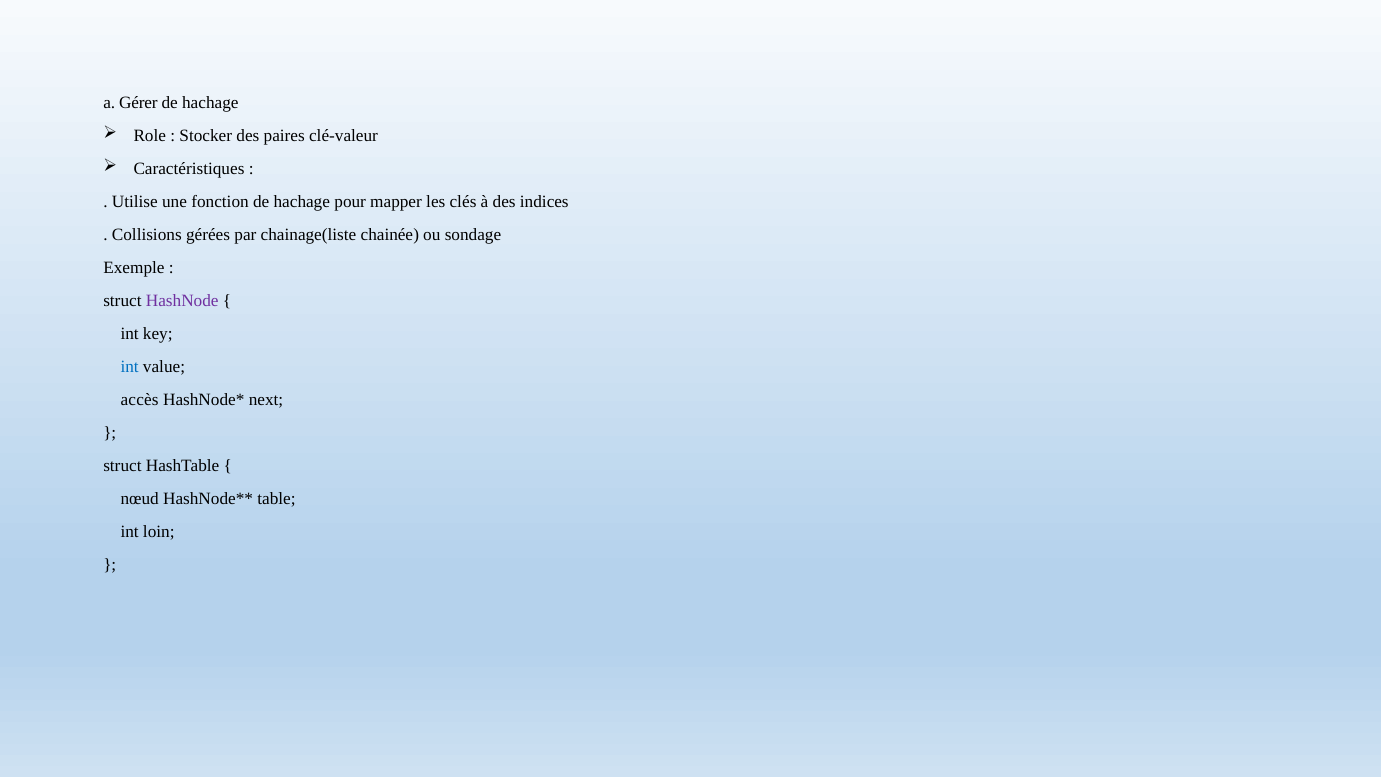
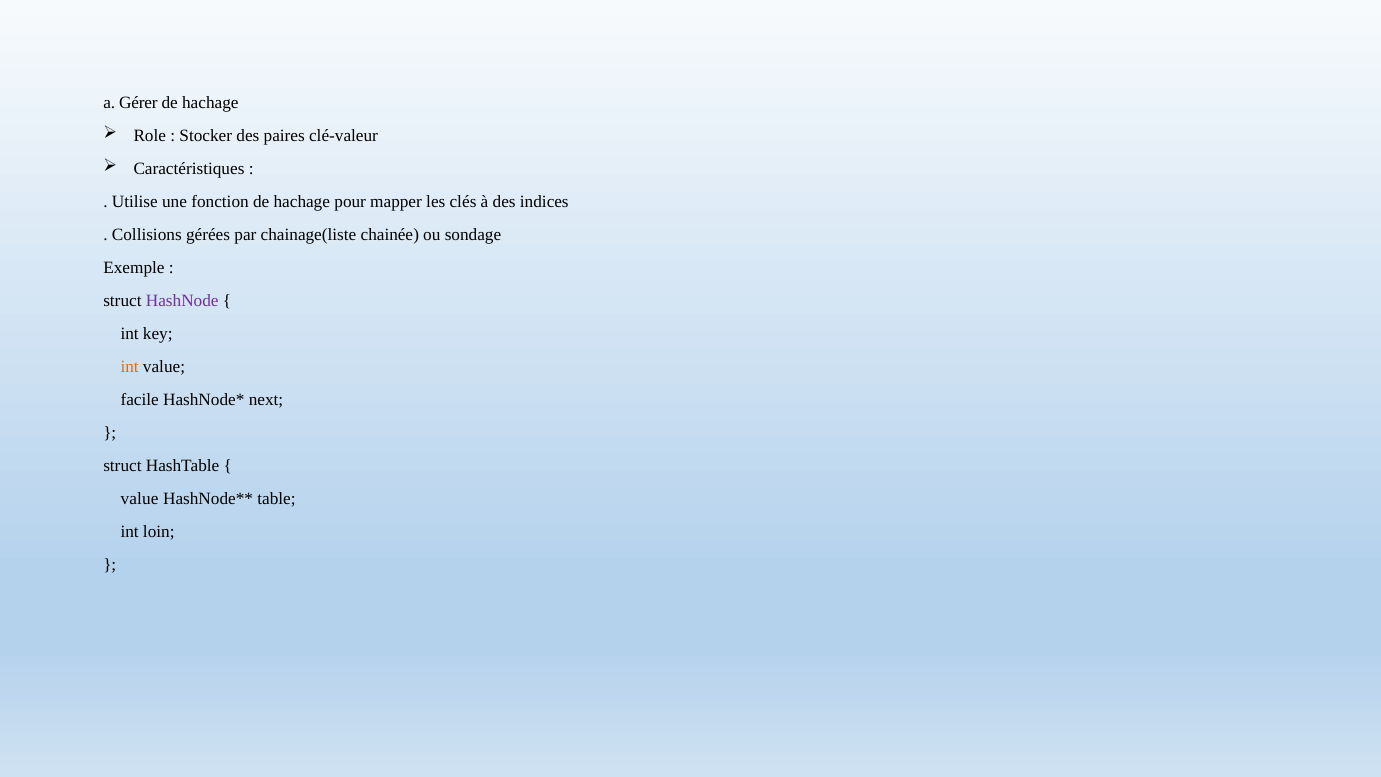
int at (130, 367) colour: blue -> orange
accès: accès -> facile
nœud at (140, 499): nœud -> value
